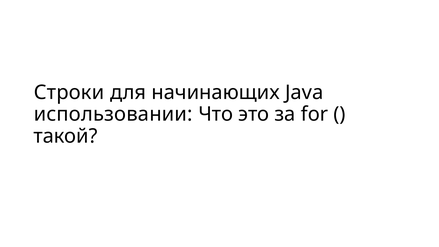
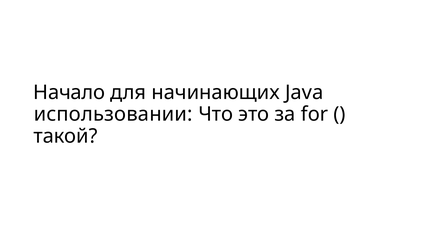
Строки: Строки -> Начало
